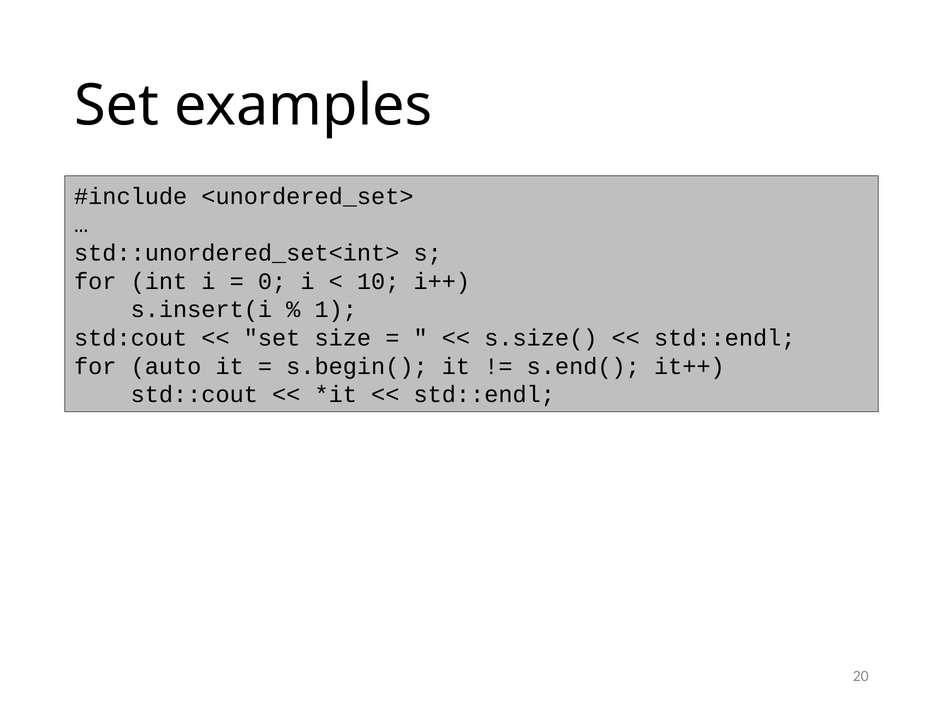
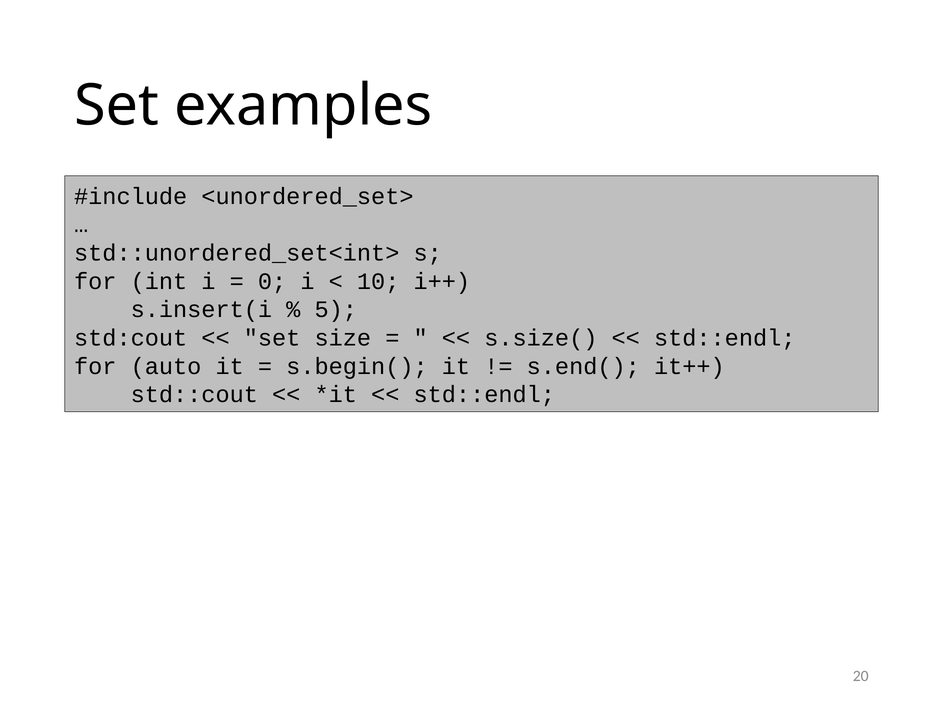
1: 1 -> 5
